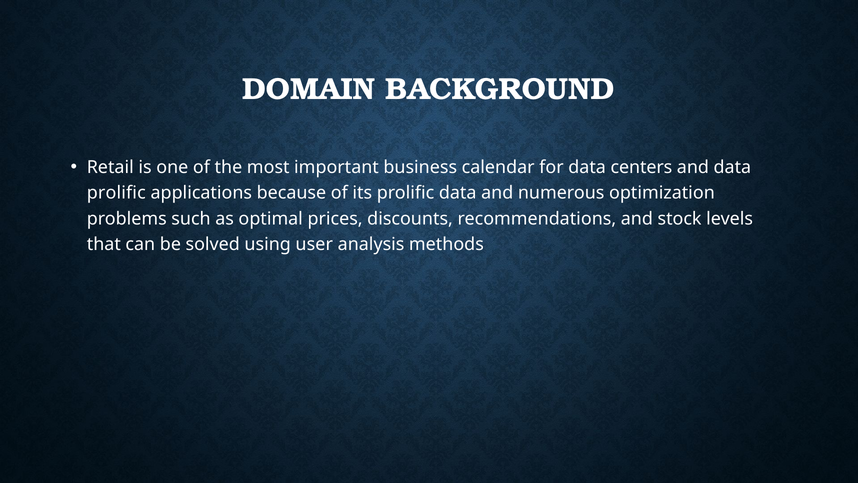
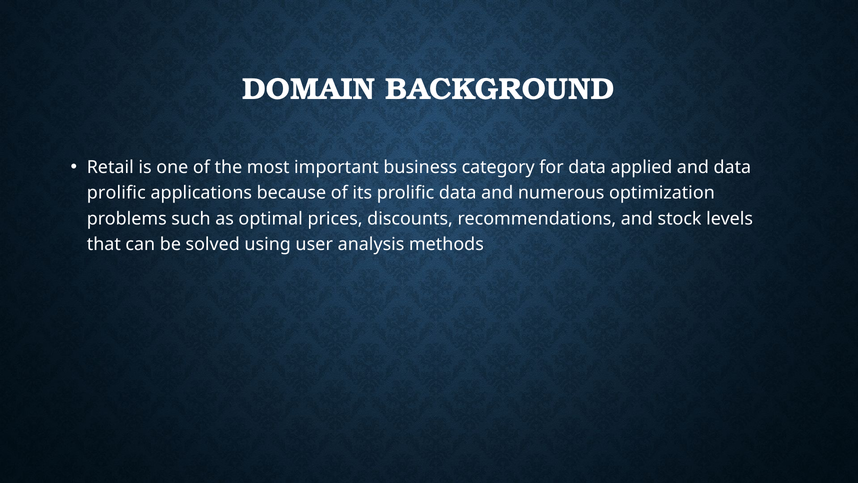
calendar: calendar -> category
centers: centers -> applied
